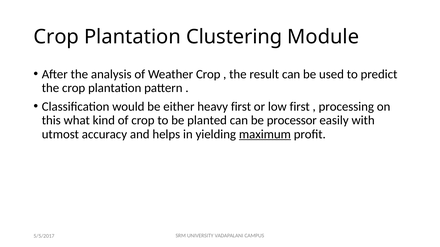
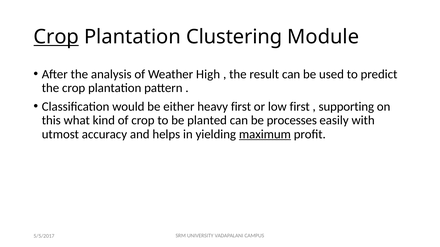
Crop at (56, 37) underline: none -> present
Weather Crop: Crop -> High
processing: processing -> supporting
processor: processor -> processes
